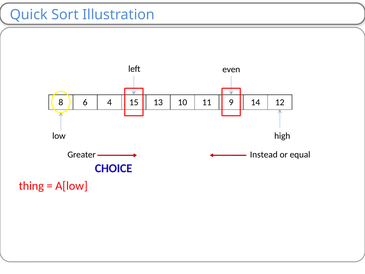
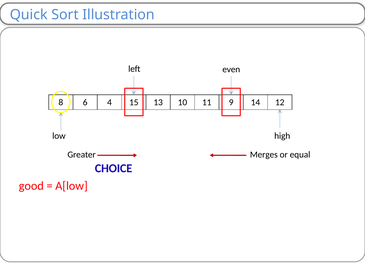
Instead: Instead -> Merges
thing: thing -> good
